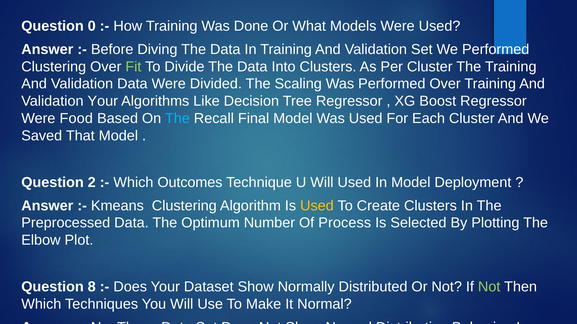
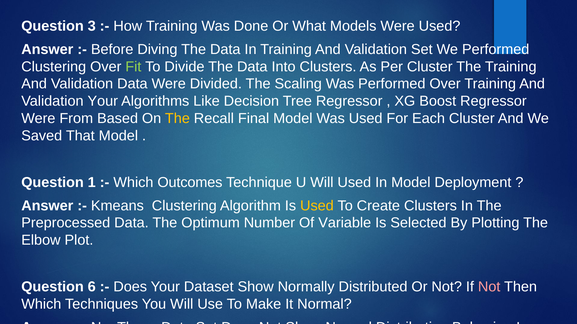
0: 0 -> 3
Food: Food -> From
The at (177, 119) colour: light blue -> yellow
2: 2 -> 1
Process: Process -> Variable
8: 8 -> 6
Not at (489, 287) colour: light green -> pink
